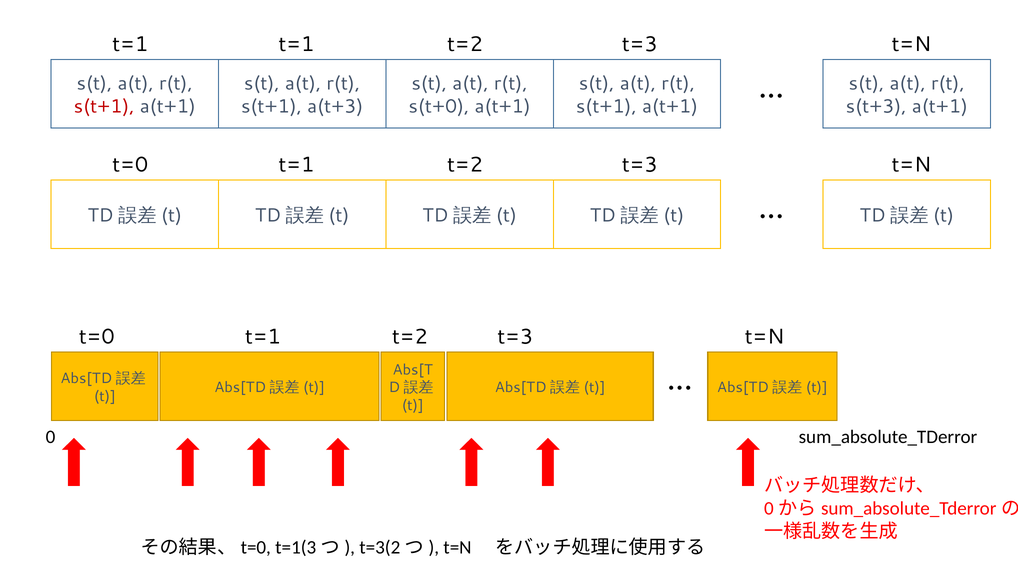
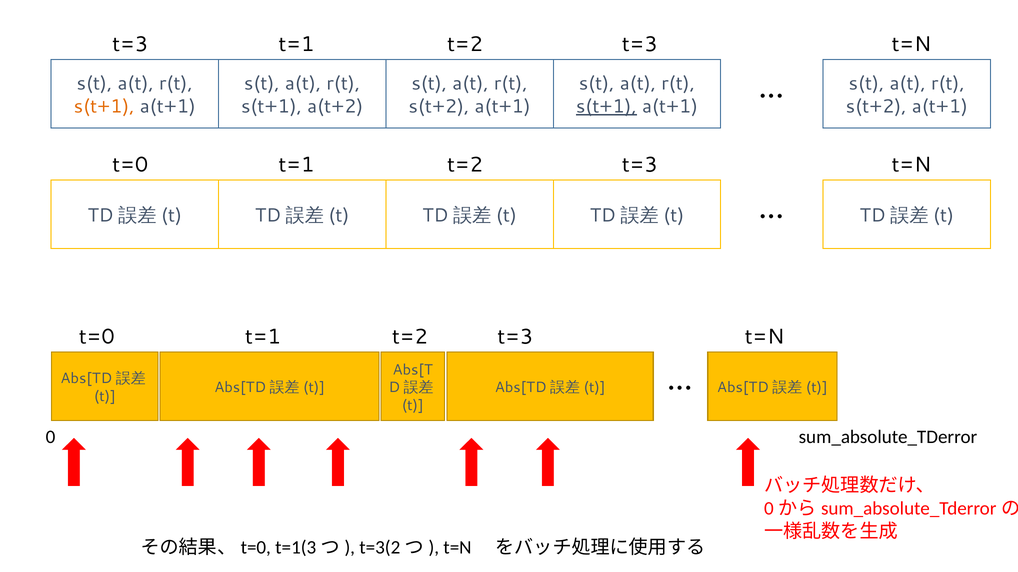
t=1 at (130, 44): t=1 -> t=3
s(t+1 at (104, 107) colour: red -> orange
a(t+3: a(t+3 -> a(t+2
s(t+0 at (439, 107): s(t+0 -> s(t+2
s(t+1 at (606, 107) underline: none -> present
s(t+3 at (876, 107): s(t+3 -> s(t+2
